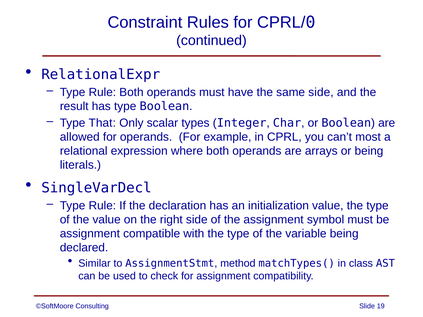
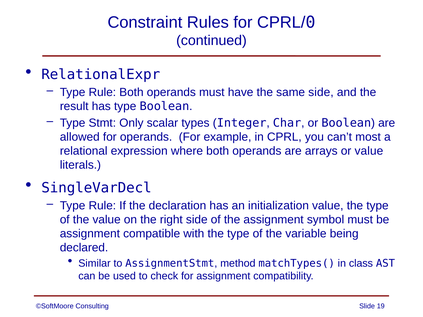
That: That -> Stmt
or being: being -> value
